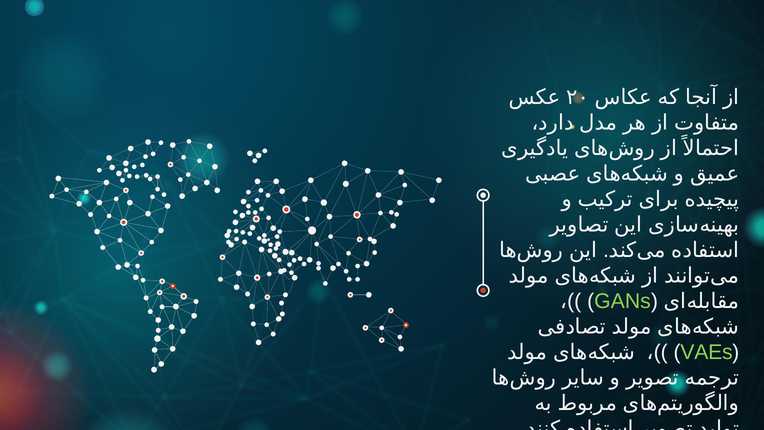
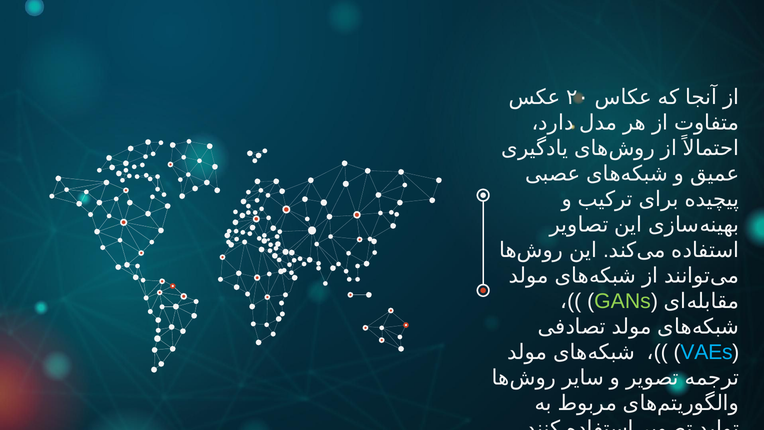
VAEs colour: light green -> light blue
